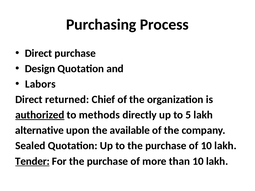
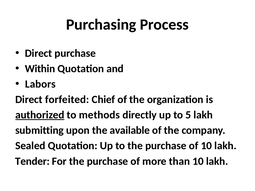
Design: Design -> Within
returned: returned -> forfeited
alternative: alternative -> submitting
Tender underline: present -> none
